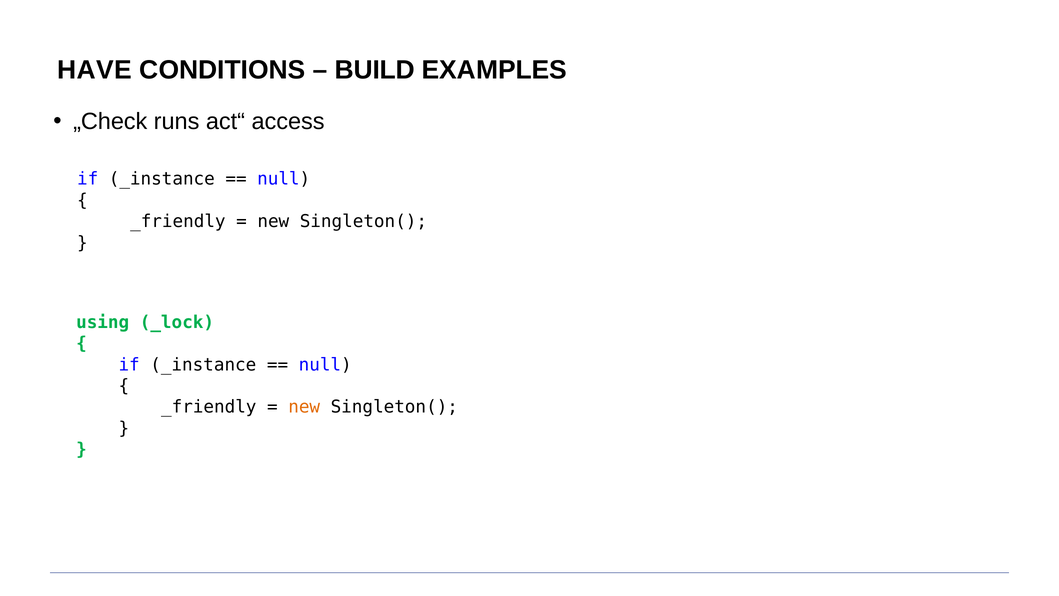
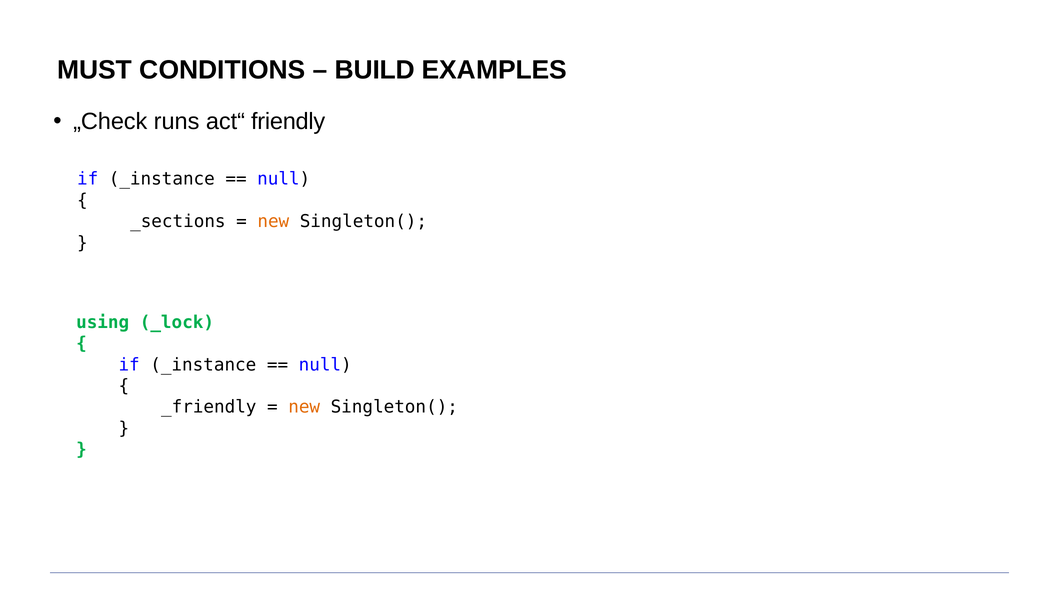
HAVE: HAVE -> MUST
access: access -> friendly
_friendly at (178, 221): _friendly -> _sections
new at (273, 221) colour: black -> orange
